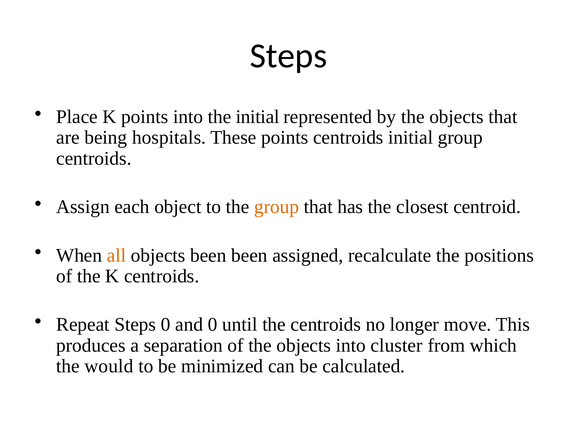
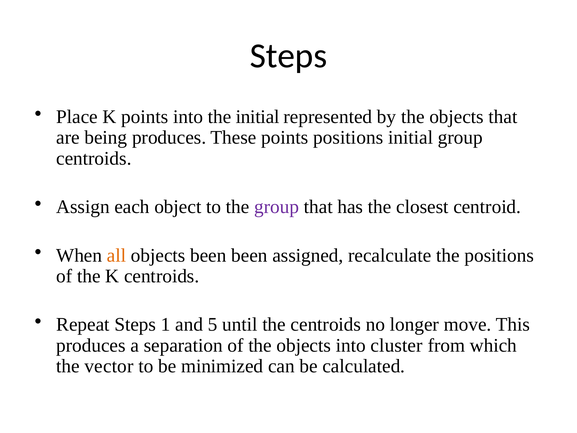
being hospitals: hospitals -> produces
points centroids: centroids -> positions
group at (277, 207) colour: orange -> purple
Steps 0: 0 -> 1
and 0: 0 -> 5
would: would -> vector
